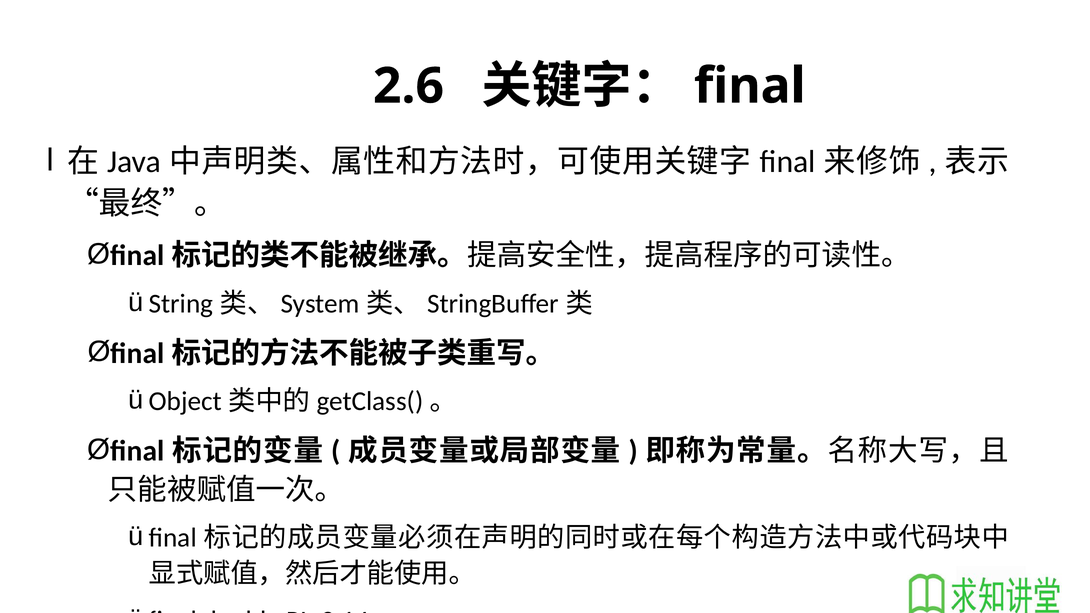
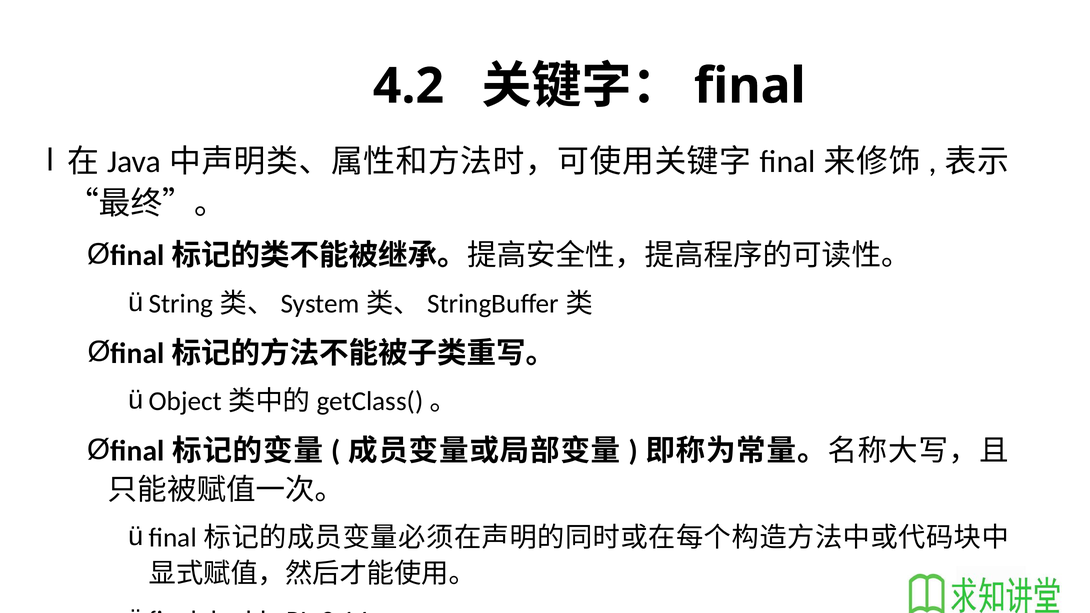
2.6: 2.6 -> 4.2
